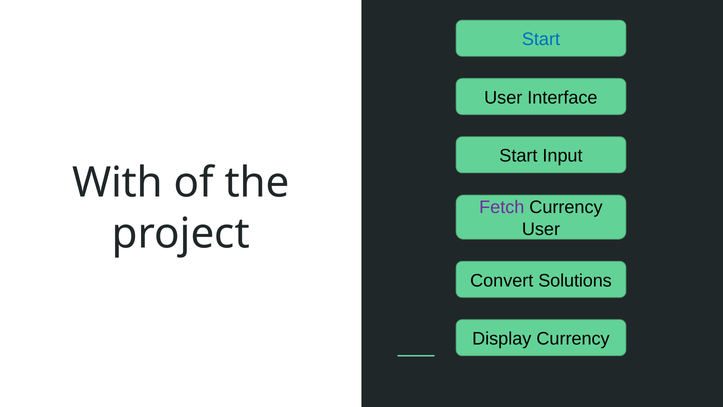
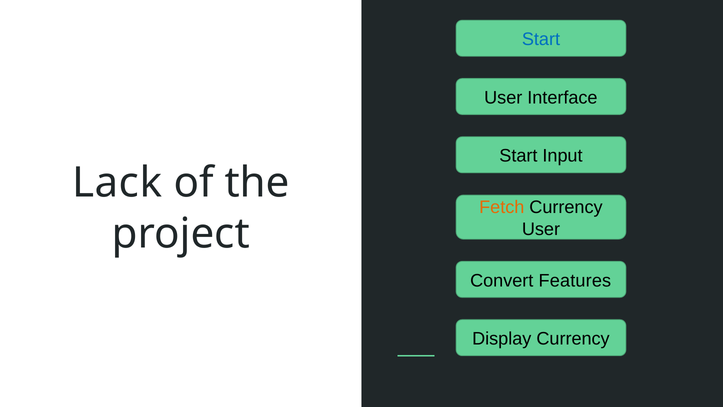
With: With -> Lack
Fetch colour: purple -> orange
Solutions: Solutions -> Features
